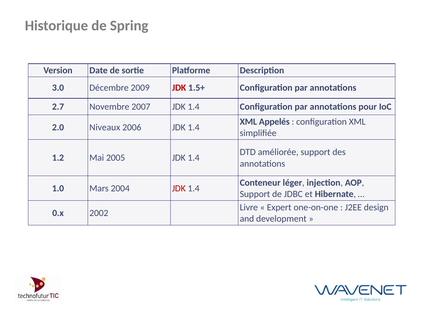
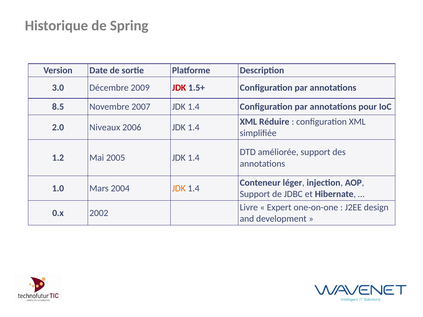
2.7: 2.7 -> 8.5
Appelés: Appelés -> Réduire
JDK at (179, 189) colour: red -> orange
